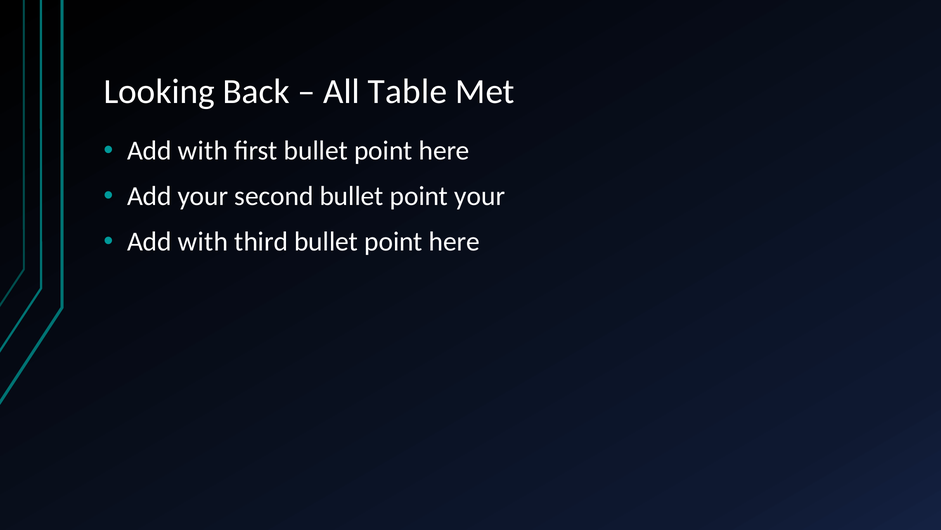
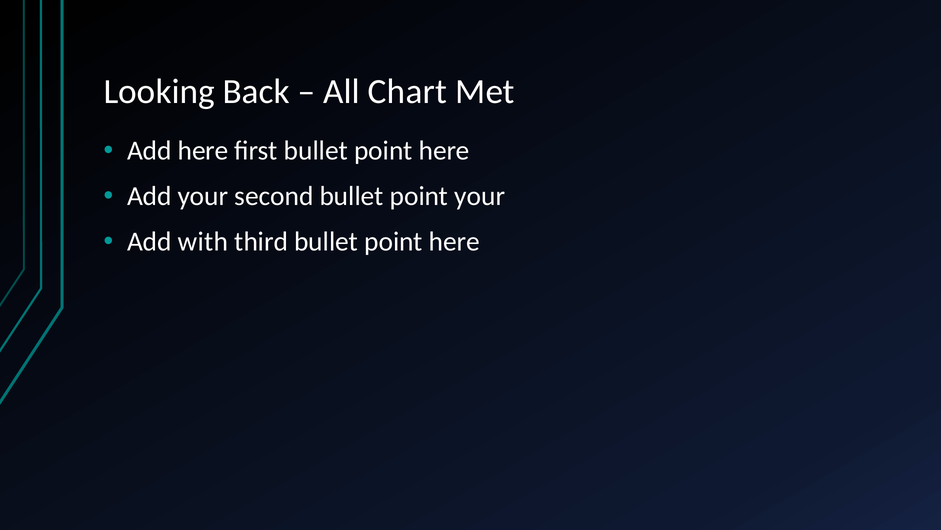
Table: Table -> Chart
with at (203, 151): with -> here
